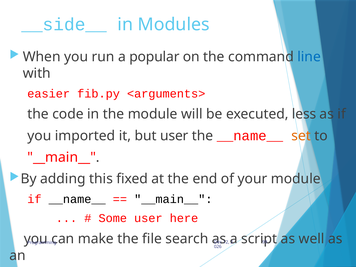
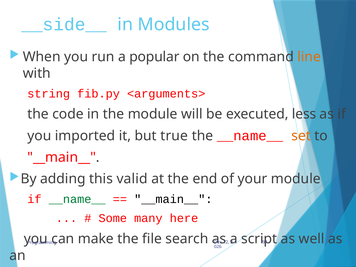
line colour: blue -> orange
easier: easier -> string
but user: user -> true
fixed: fixed -> valid
__name__ at (77, 199) colour: black -> green
Some user: user -> many
